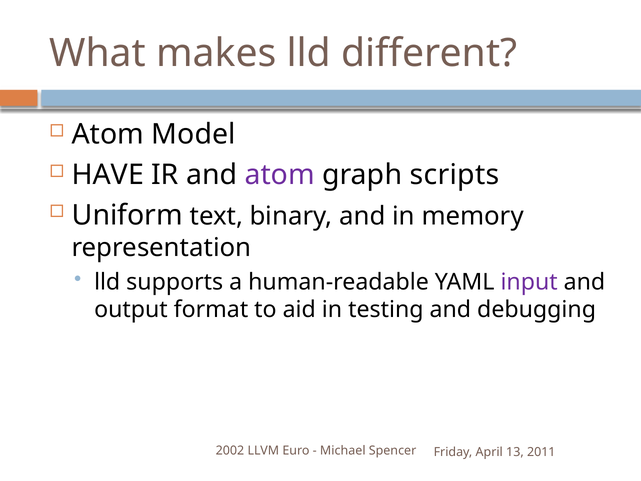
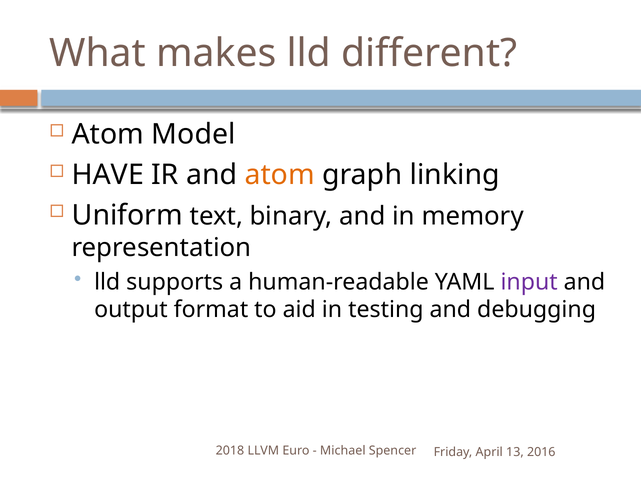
atom at (280, 175) colour: purple -> orange
scripts: scripts -> linking
2002: 2002 -> 2018
2011: 2011 -> 2016
